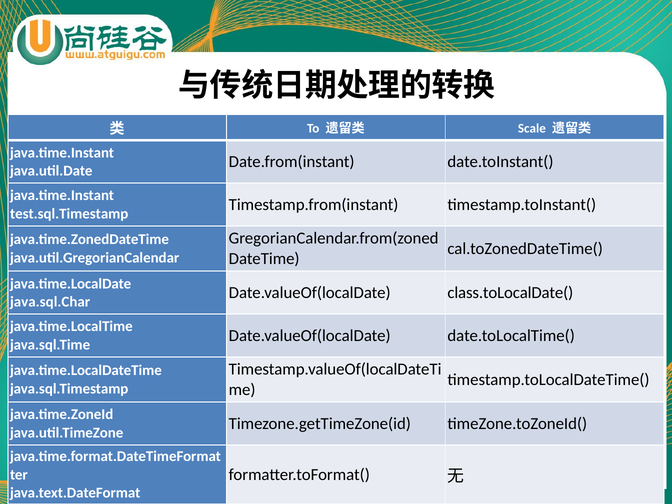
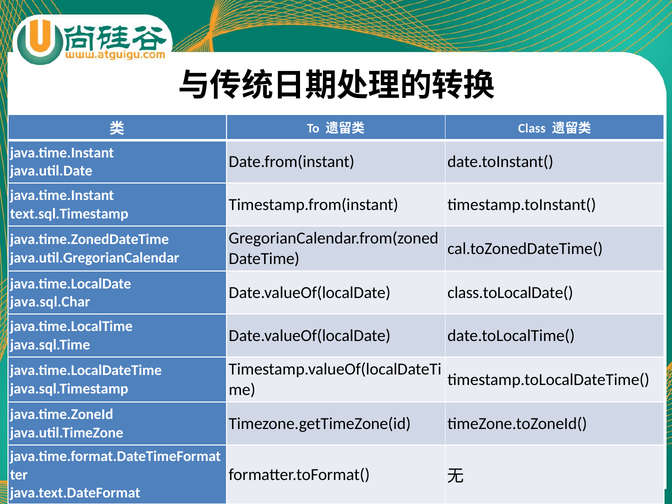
Scale: Scale -> Class
test.sql.Timestamp: test.sql.Timestamp -> text.sql.Timestamp
